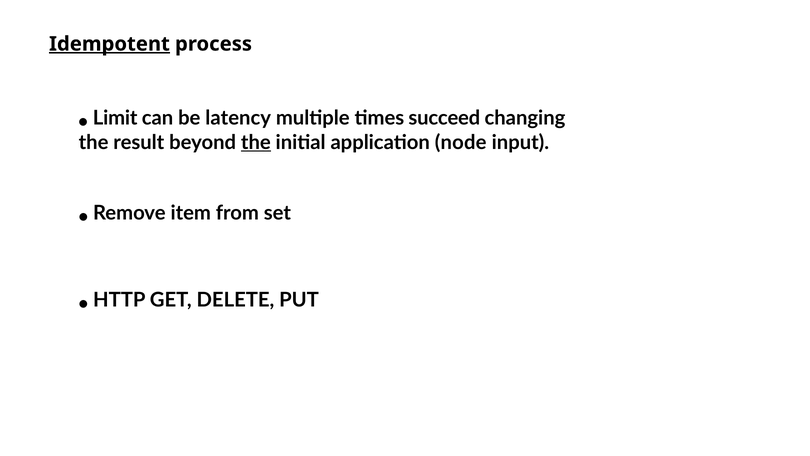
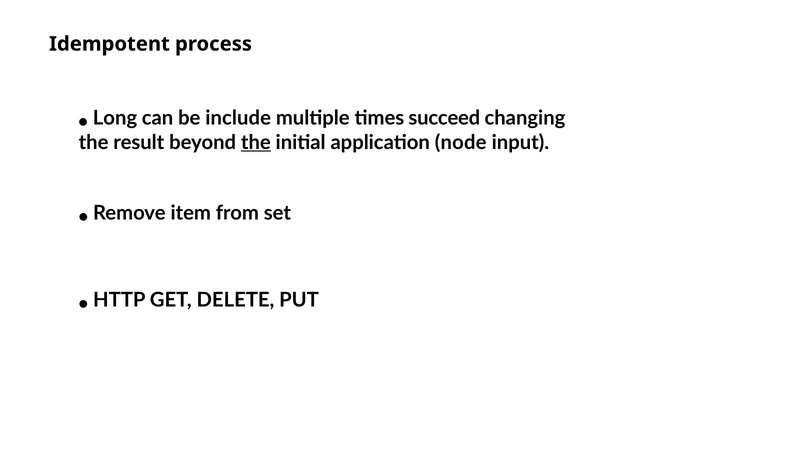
Idempotent underline: present -> none
Limit: Limit -> Long
latency: latency -> include
